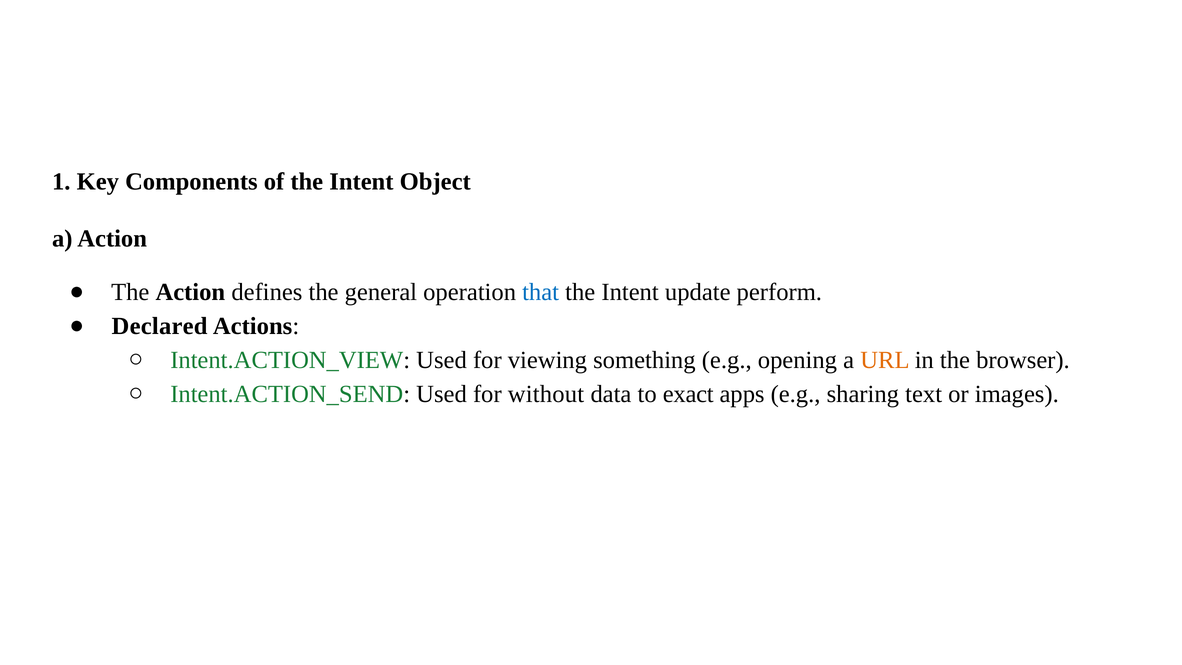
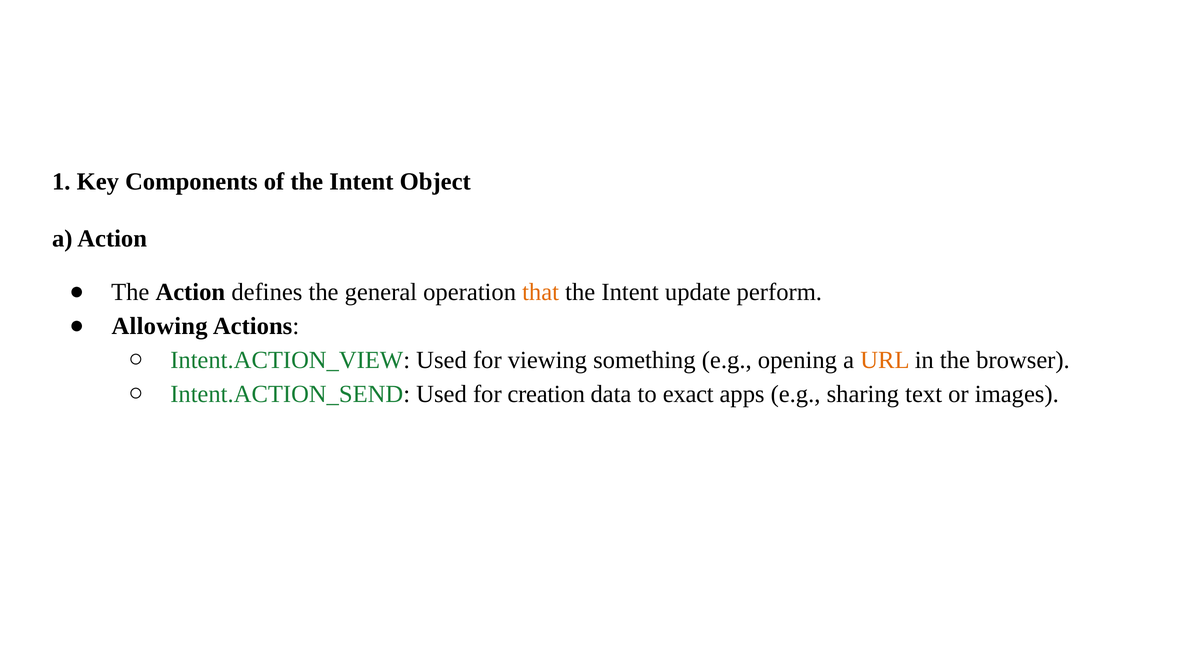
that colour: blue -> orange
Declared: Declared -> Allowing
without: without -> creation
